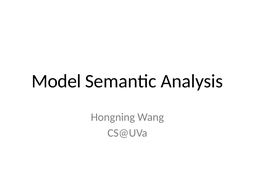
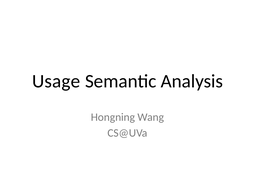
Model: Model -> Usage
